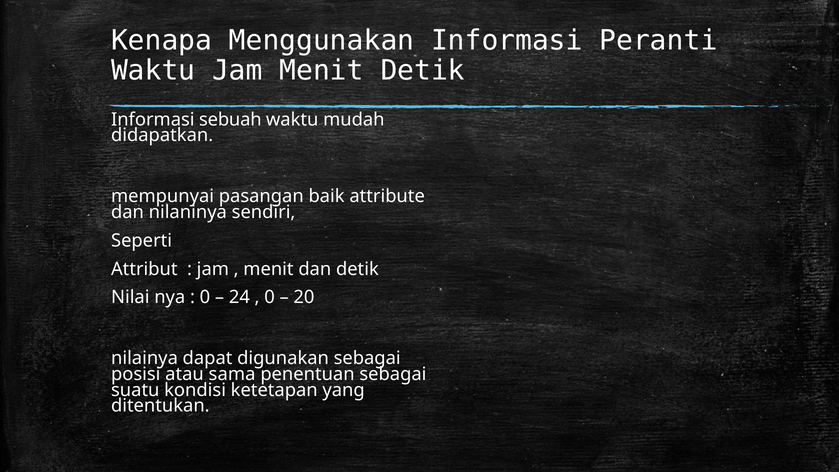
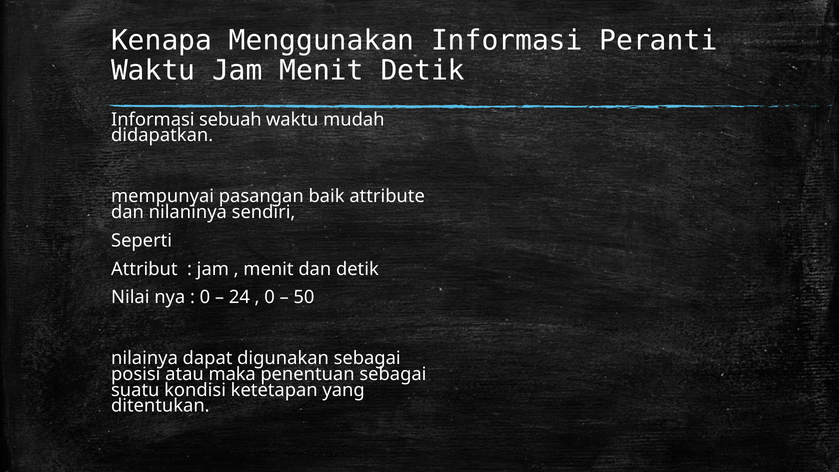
20: 20 -> 50
sama: sama -> maka
